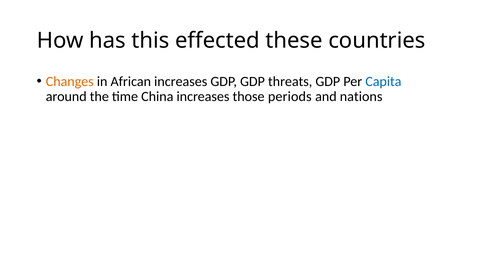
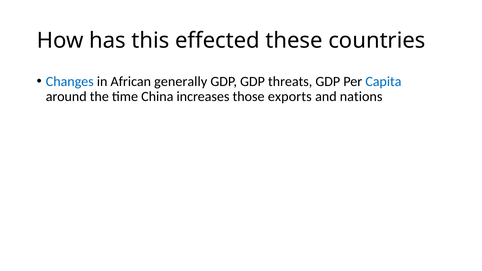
Changes colour: orange -> blue
African increases: increases -> generally
periods: periods -> exports
